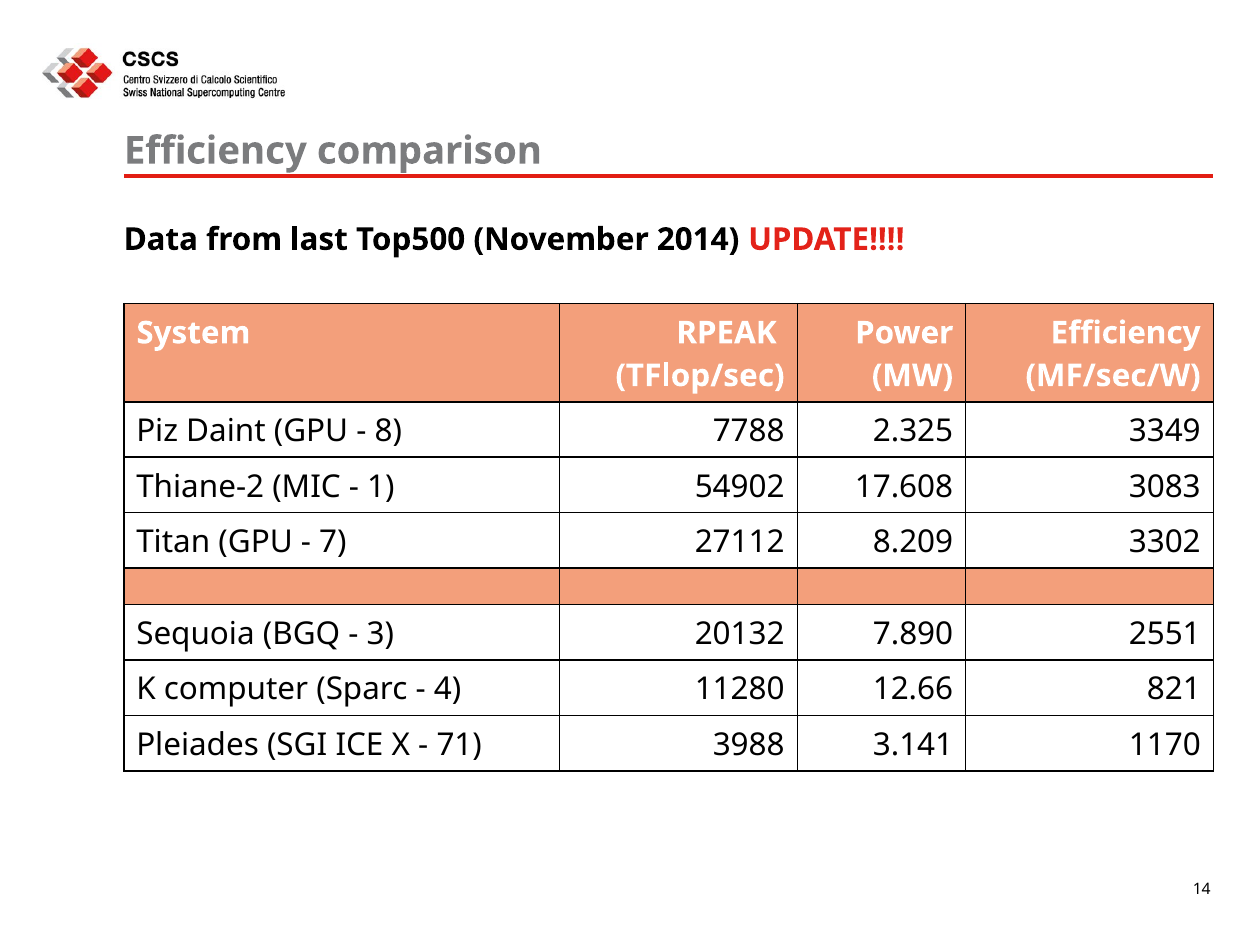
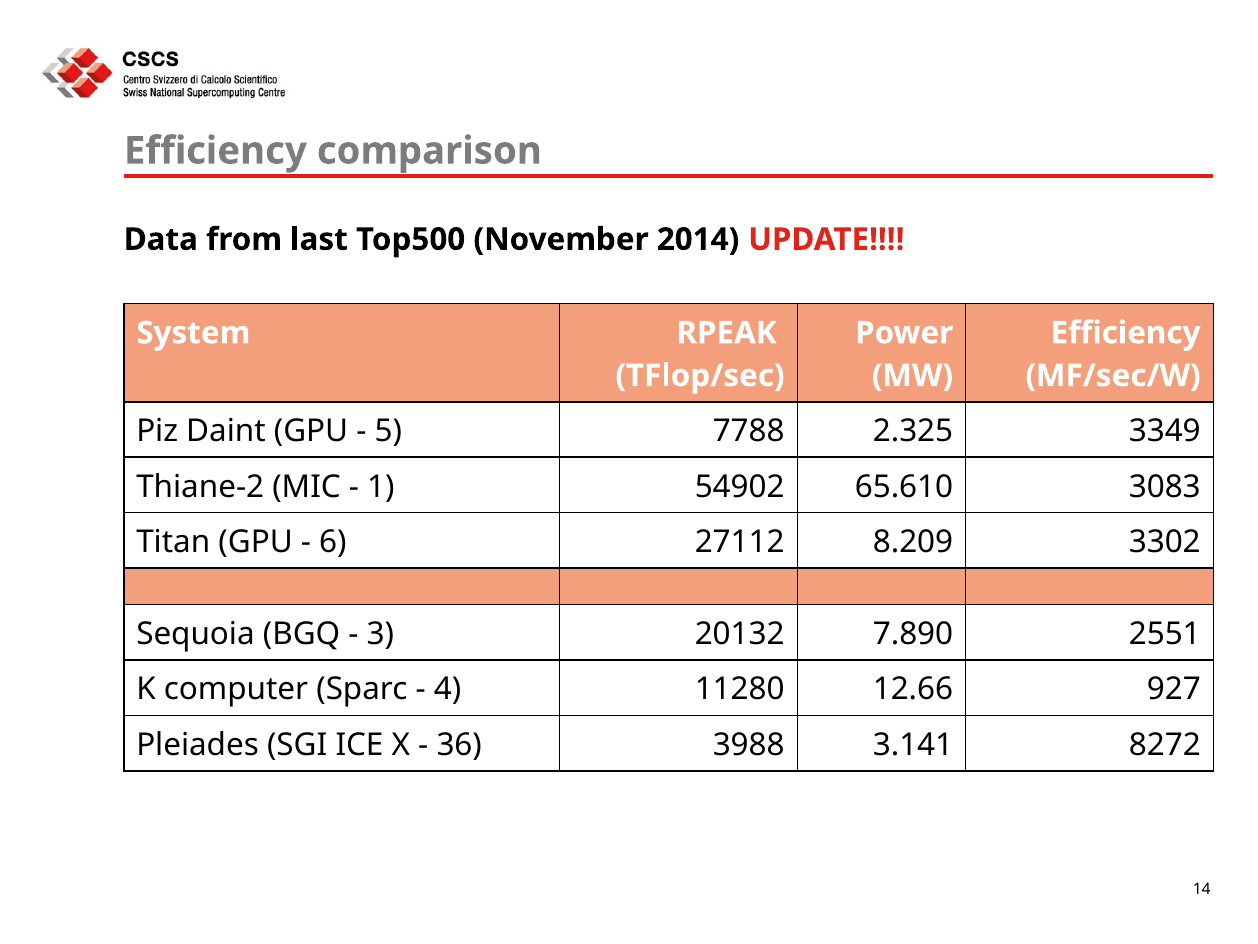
8: 8 -> 5
17.608: 17.608 -> 65.610
7: 7 -> 6
821: 821 -> 927
71: 71 -> 36
1170: 1170 -> 8272
